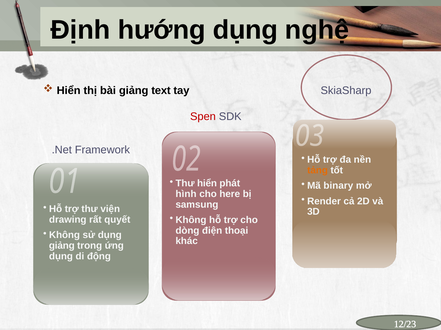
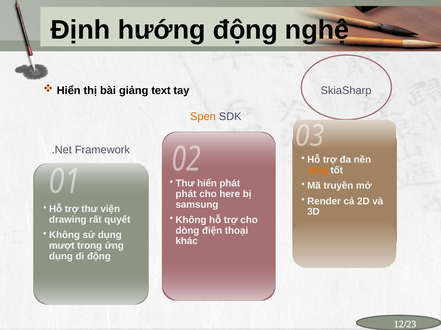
hướng dụng: dụng -> động
Spen colour: red -> orange
binary: binary -> truyền
hình at (186, 194): hình -> phát
giảng at (62, 246): giảng -> mượt
